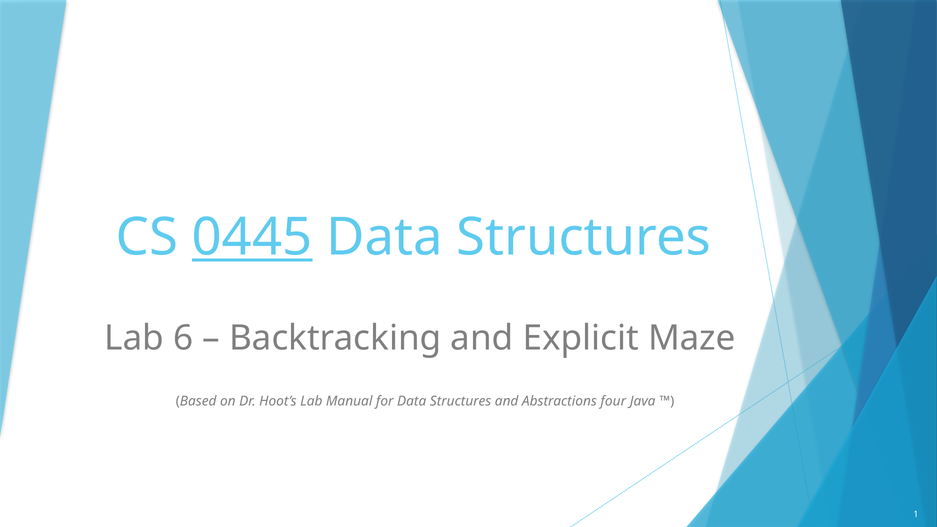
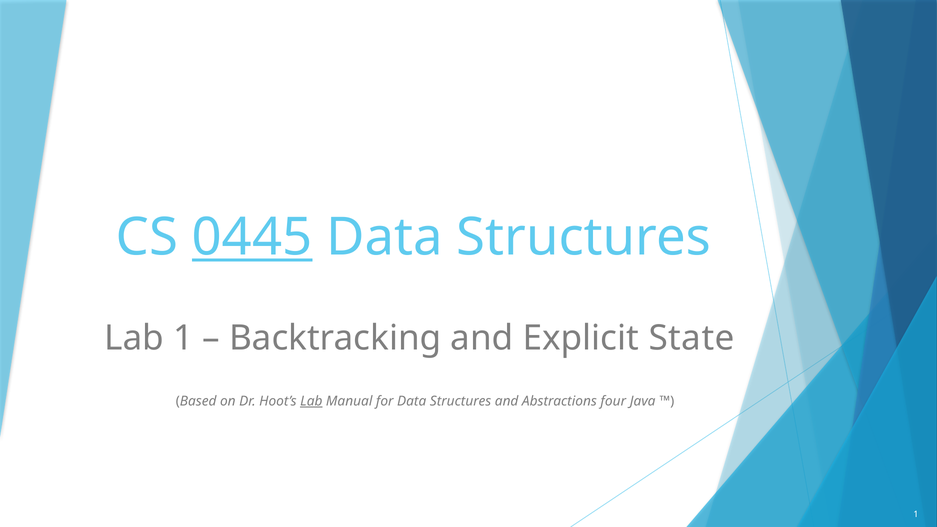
Lab 6: 6 -> 1
Maze: Maze -> State
Lab at (311, 401) underline: none -> present
